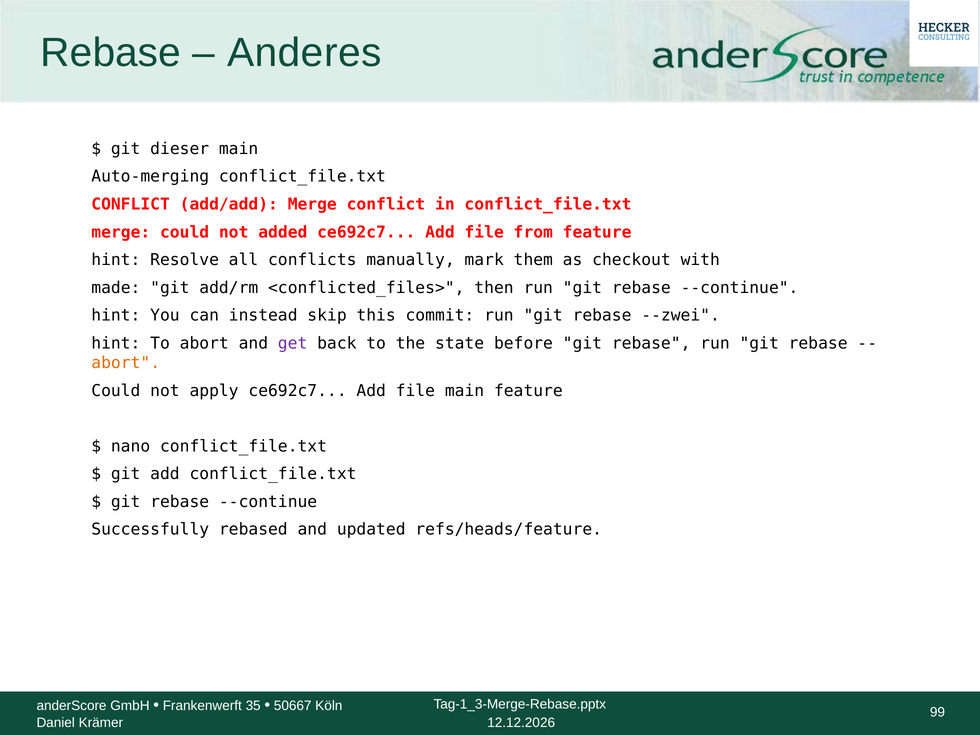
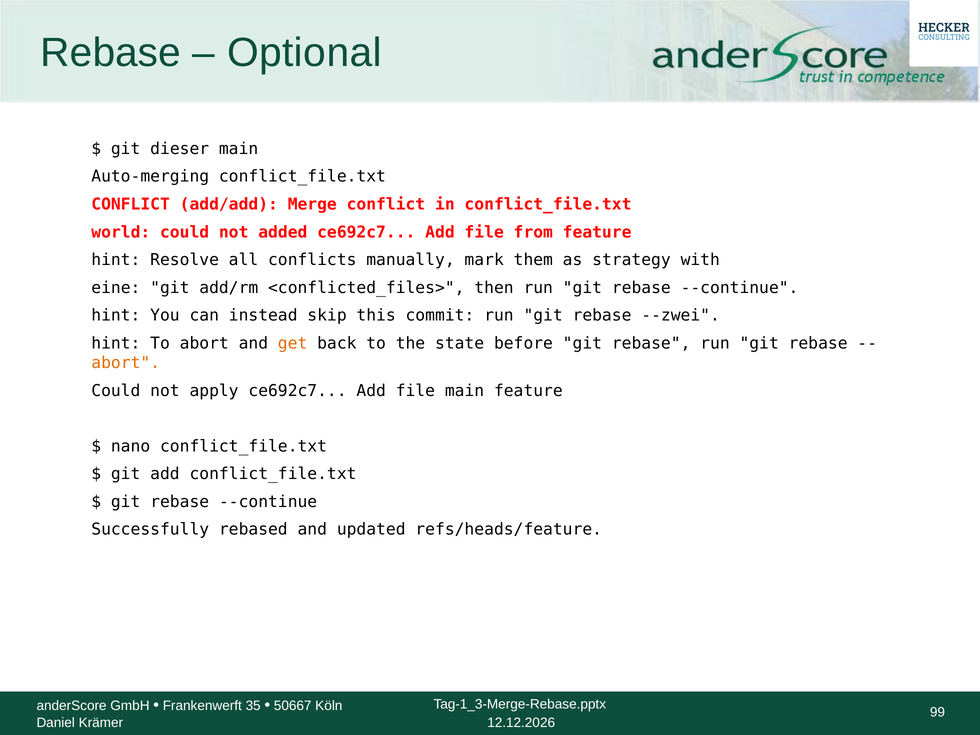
Anderes: Anderes -> Optional
merge at (121, 232): merge -> world
checkout: checkout -> strategy
made: made -> eine
get colour: purple -> orange
